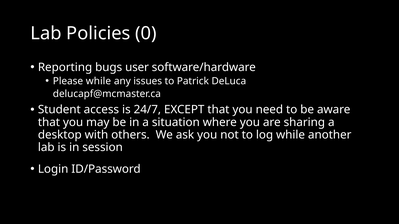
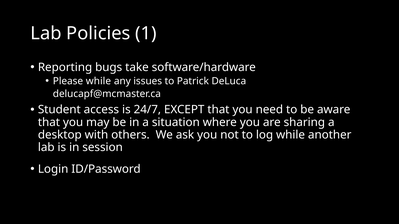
0: 0 -> 1
user: user -> take
